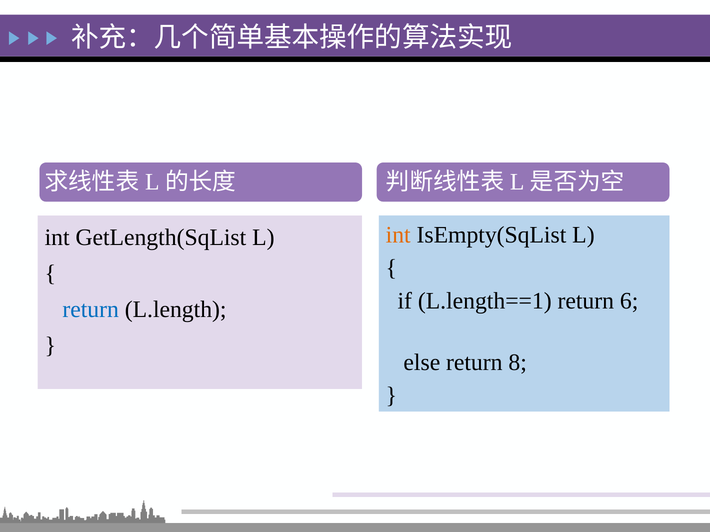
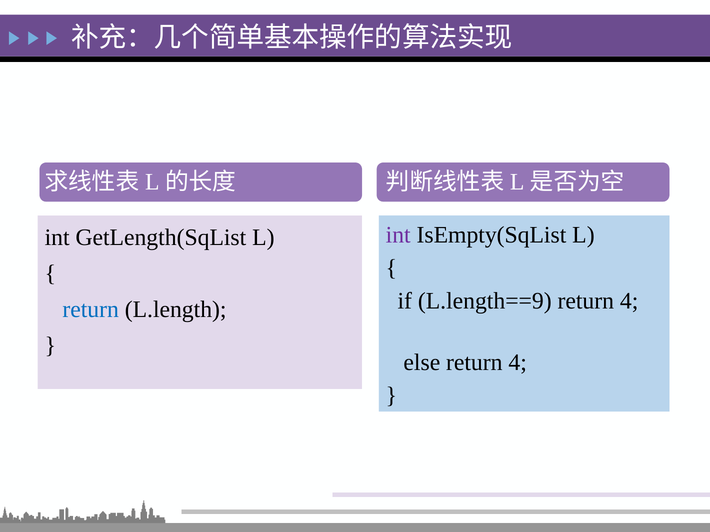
int at (398, 235) colour: orange -> purple
L.length==1: L.length==1 -> L.length==9
6 at (629, 301): 6 -> 4
else return 8: 8 -> 4
